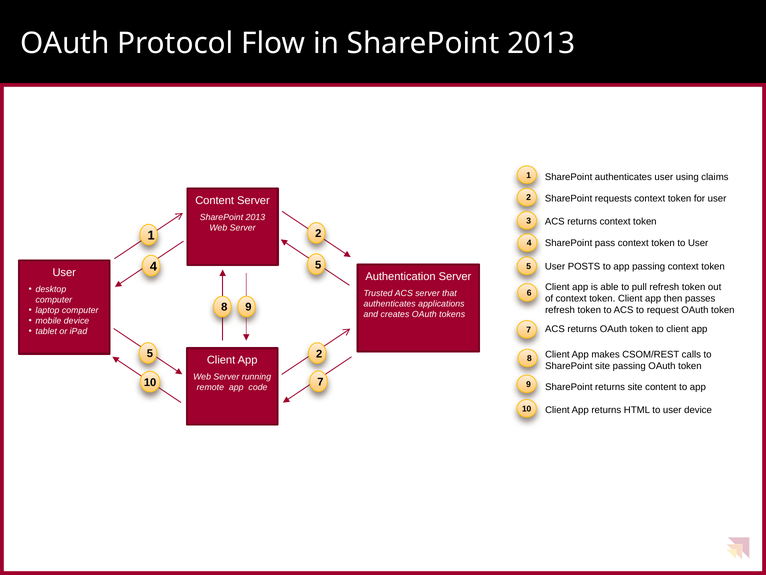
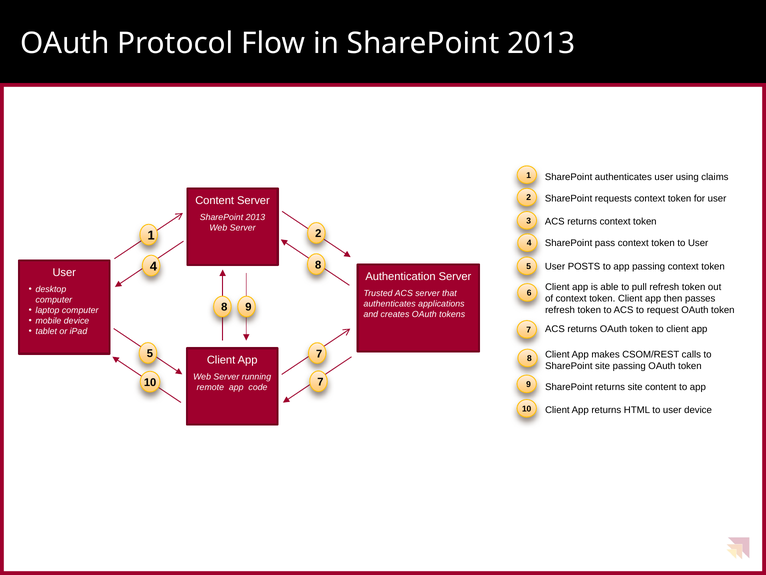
4 5: 5 -> 8
2 at (319, 354): 2 -> 7
